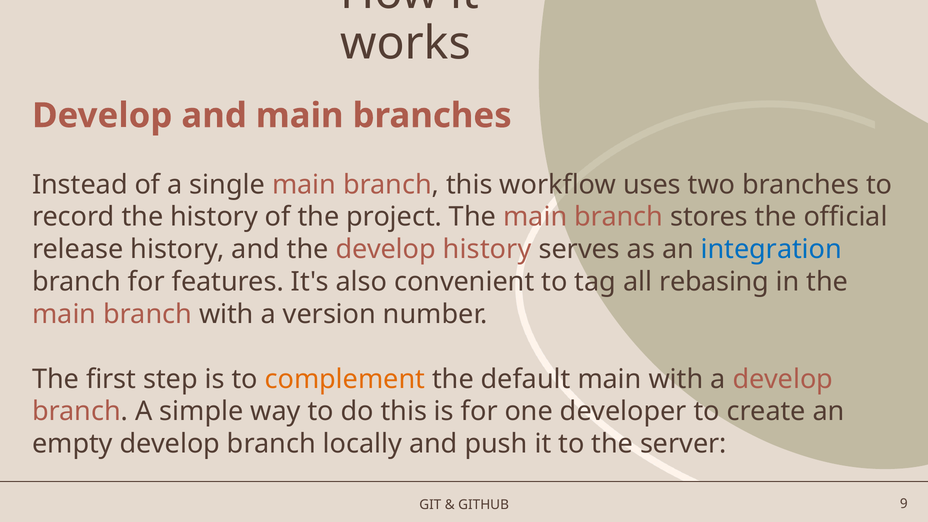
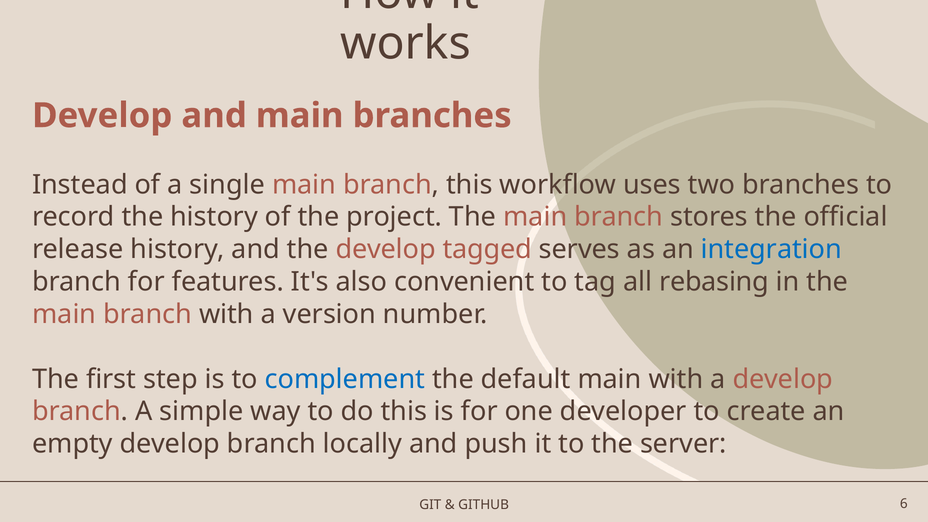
develop history: history -> tagged
complement colour: orange -> blue
9: 9 -> 6
